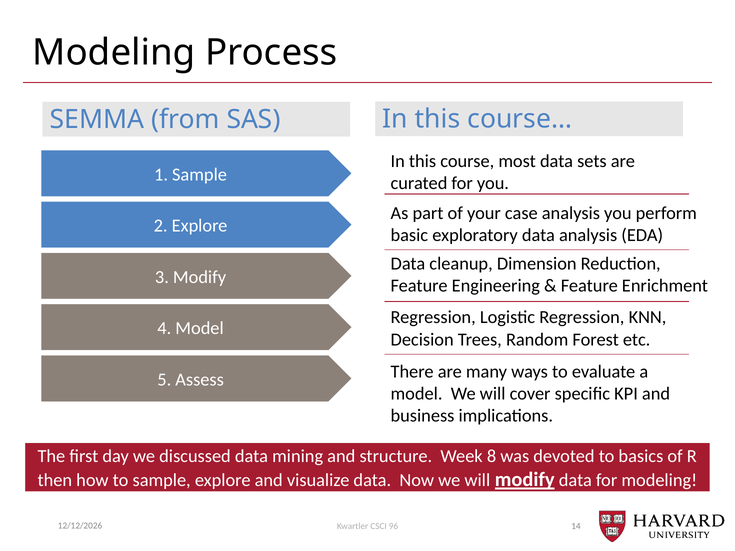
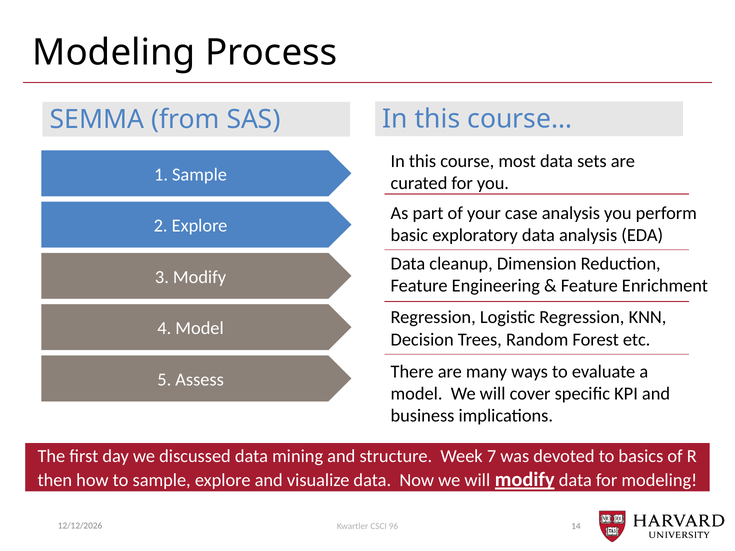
8: 8 -> 7
